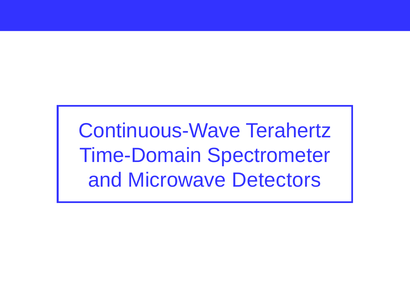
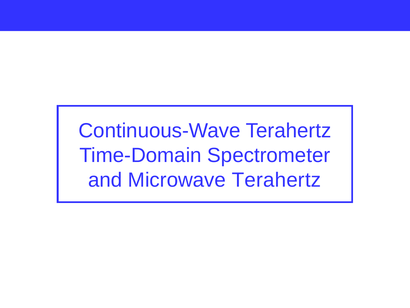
Microwave Detectors: Detectors -> Terahertz
